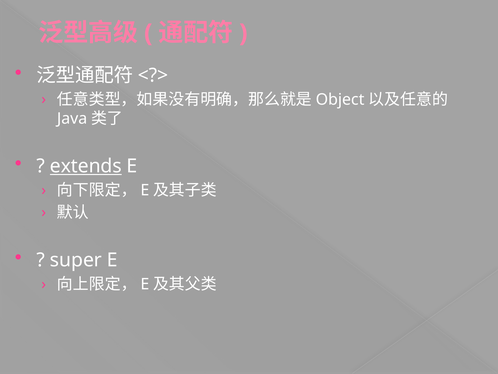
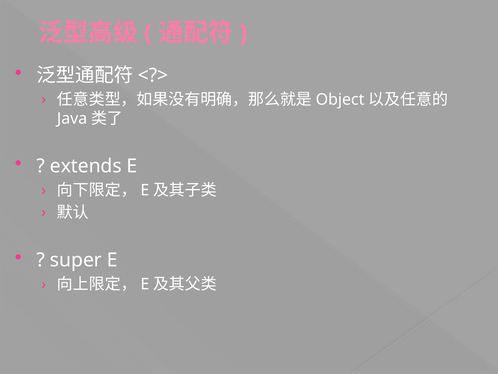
extends underline: present -> none
